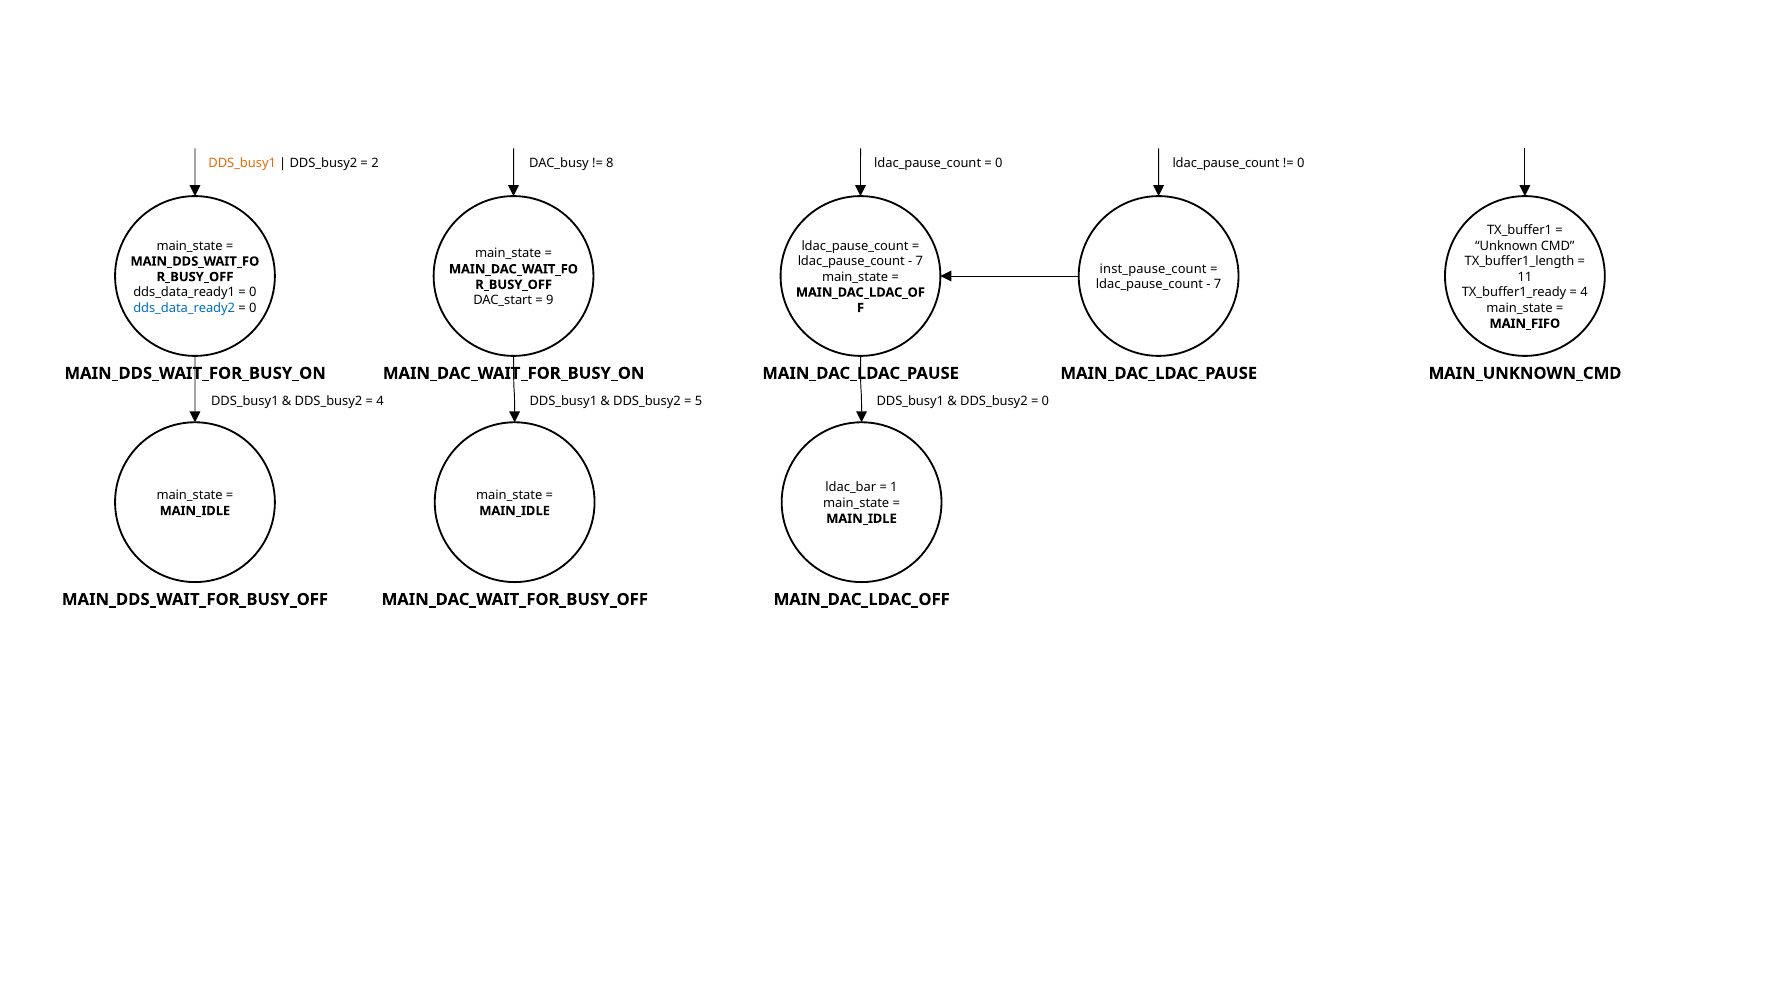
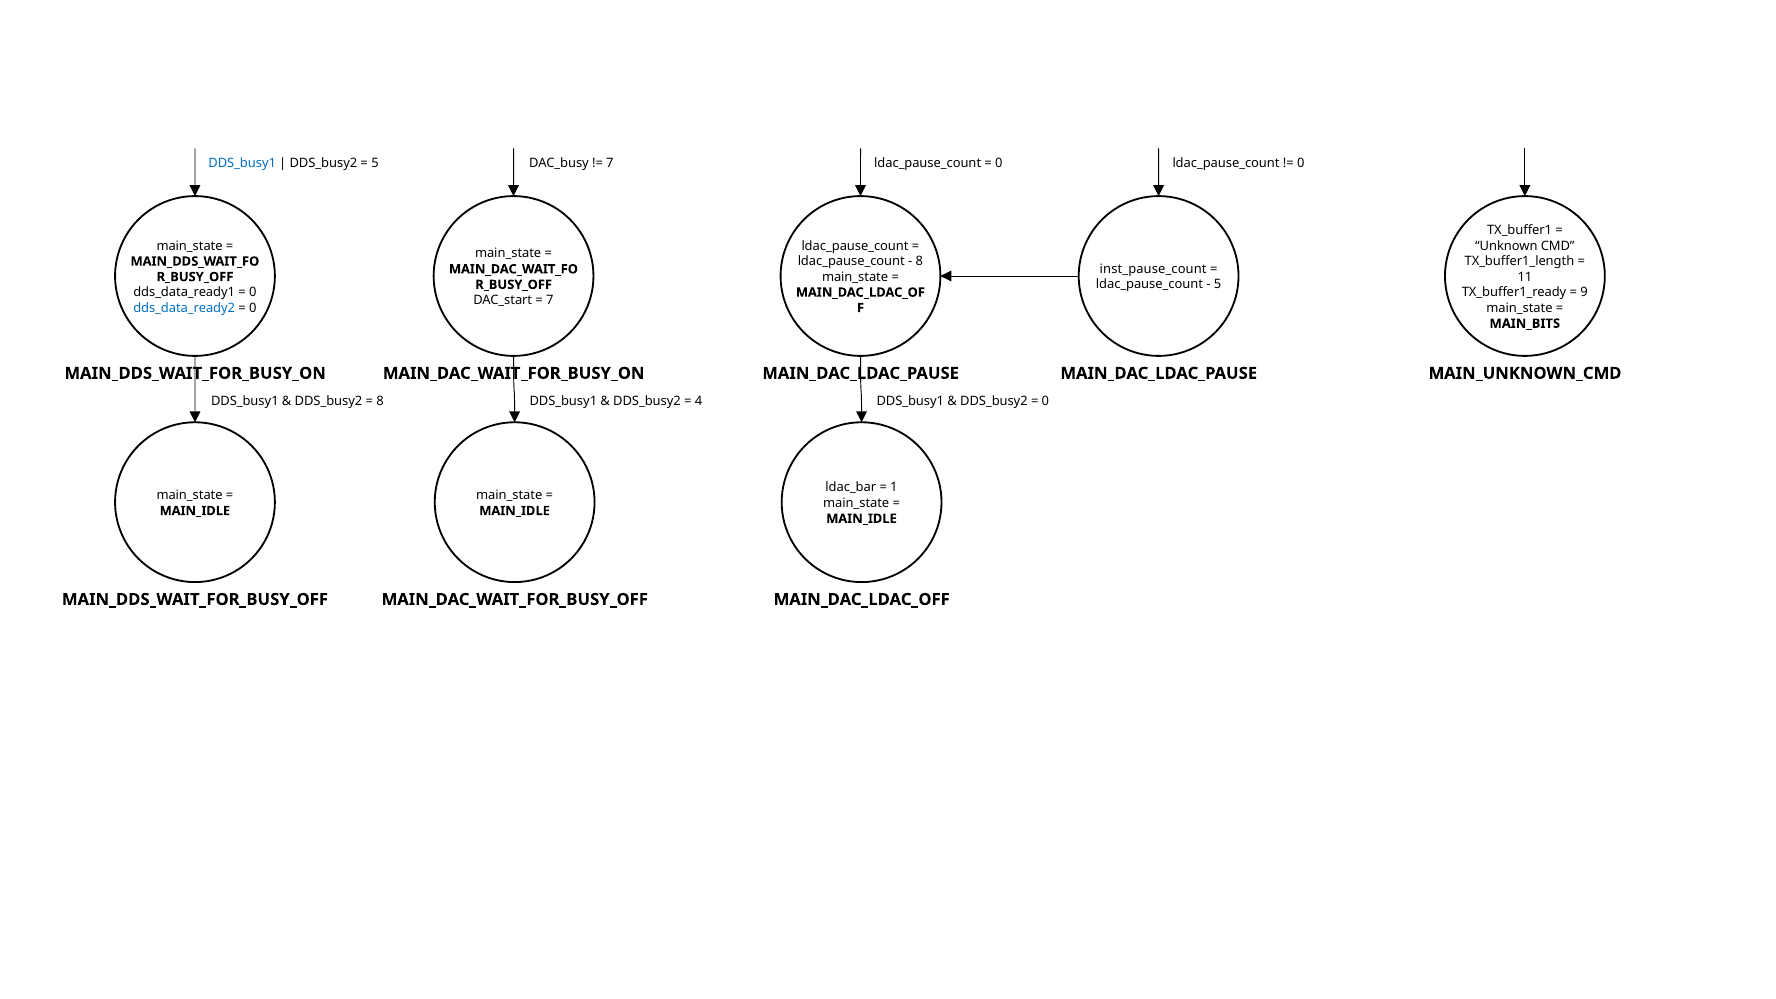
DDS_busy1 at (242, 164) colour: orange -> blue
2 at (375, 164): 2 -> 5
8 at (610, 164): 8 -> 7
7 at (919, 261): 7 -> 8
7 at (1217, 285): 7 -> 5
4 at (1584, 292): 4 -> 9
9 at (550, 300): 9 -> 7
MAIN_FIFO: MAIN_FIFO -> MAIN_BITS
4 at (380, 401): 4 -> 8
5: 5 -> 4
